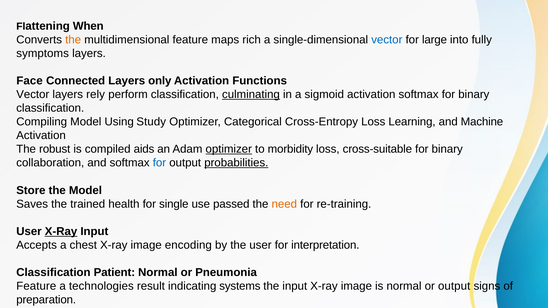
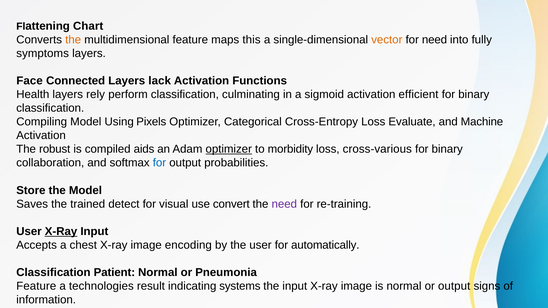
When: When -> Chart
rich: rich -> this
vector at (387, 40) colour: blue -> orange
for large: large -> need
only: only -> lack
Vector at (33, 94): Vector -> Health
culminating underline: present -> none
activation softmax: softmax -> efficient
Study: Study -> Pixels
Learning: Learning -> Evaluate
cross-suitable: cross-suitable -> cross-various
probabilities underline: present -> none
health: health -> detect
single: single -> visual
passed: passed -> convert
need at (284, 204) colour: orange -> purple
interpretation: interpretation -> automatically
preparation: preparation -> information
